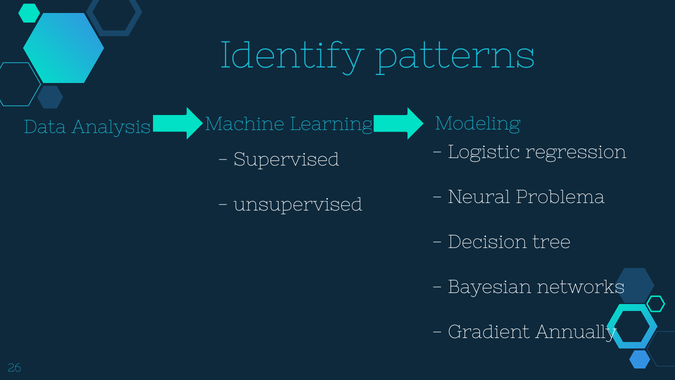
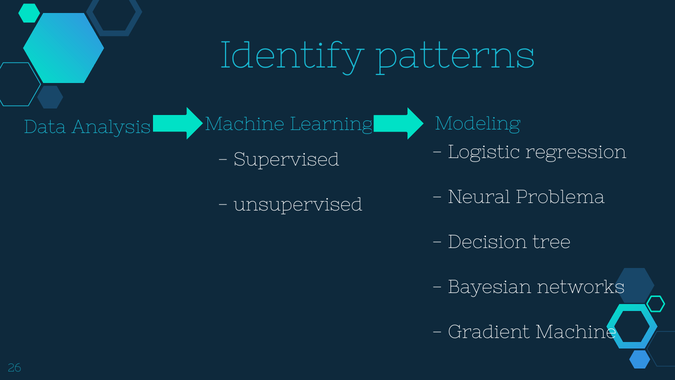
Gradient Annually: Annually -> Machine
